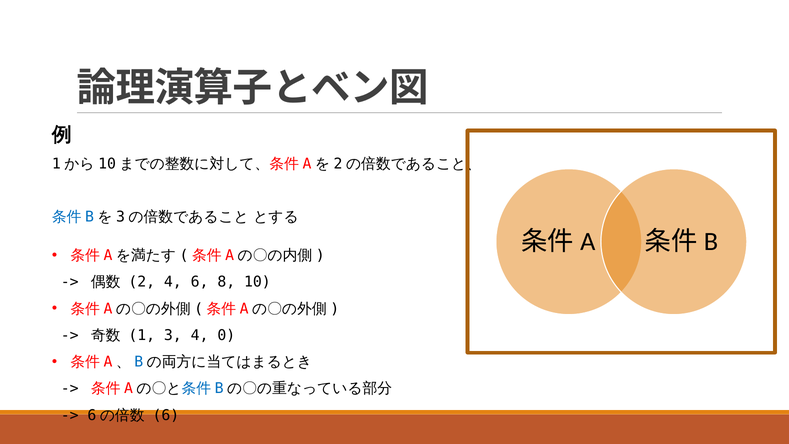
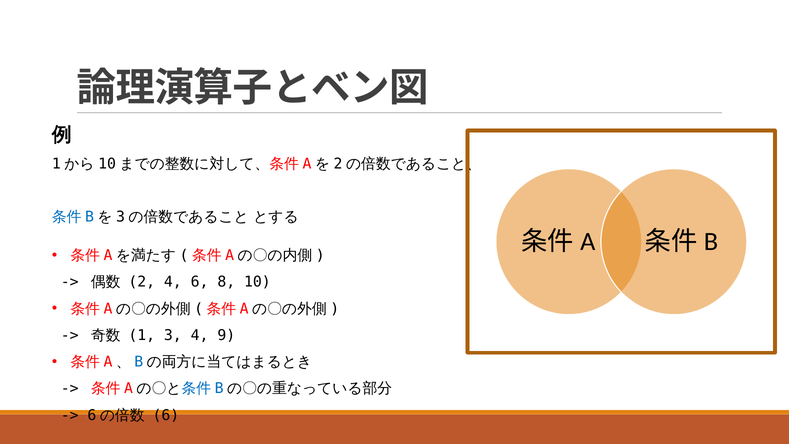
0: 0 -> 9
